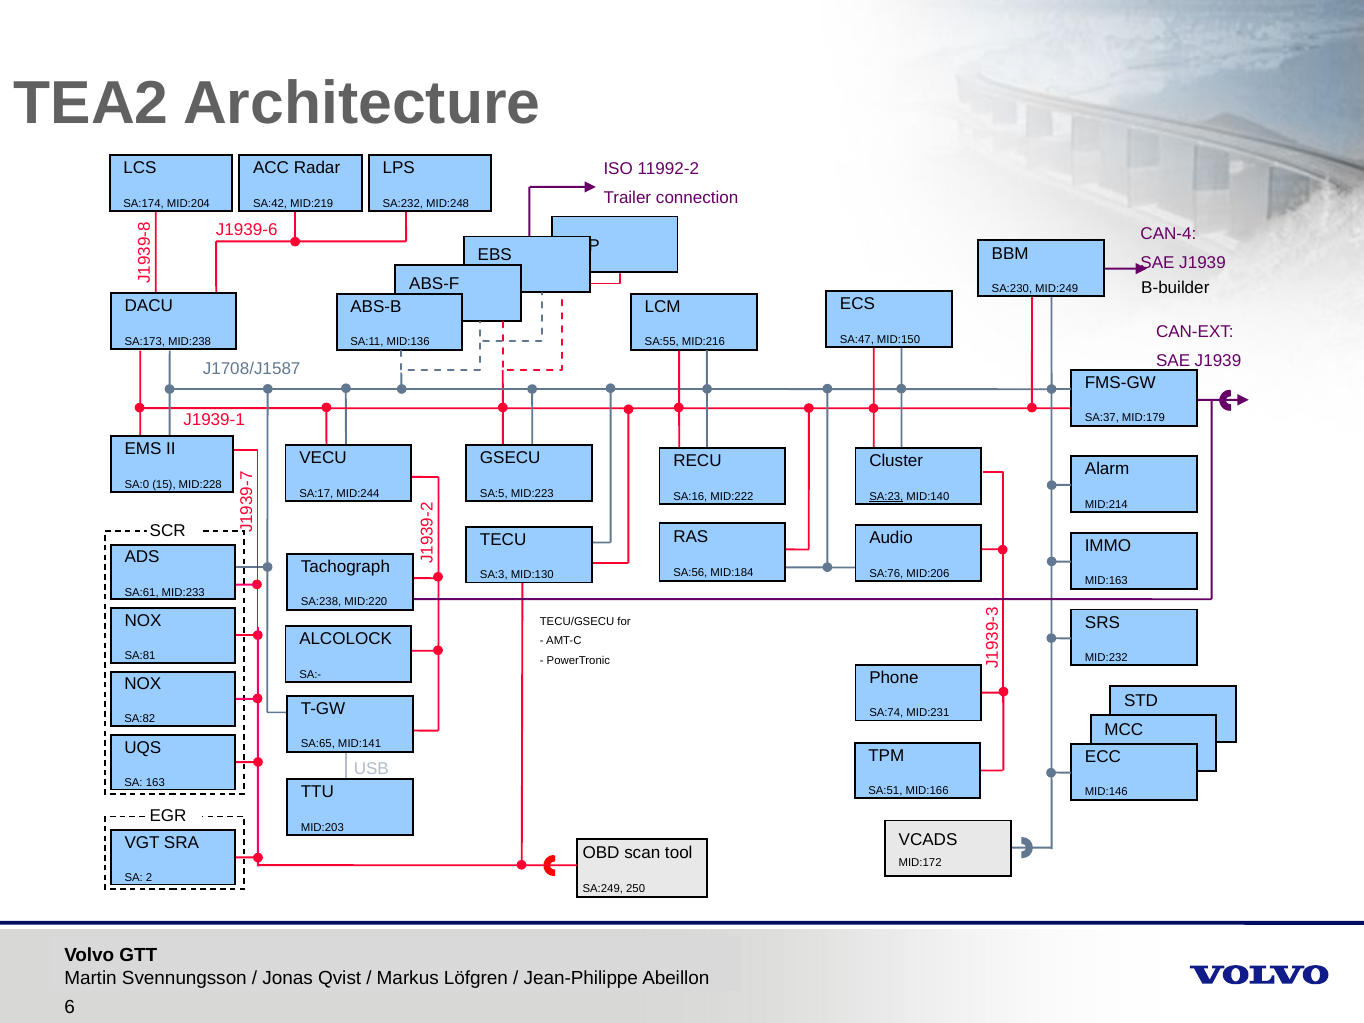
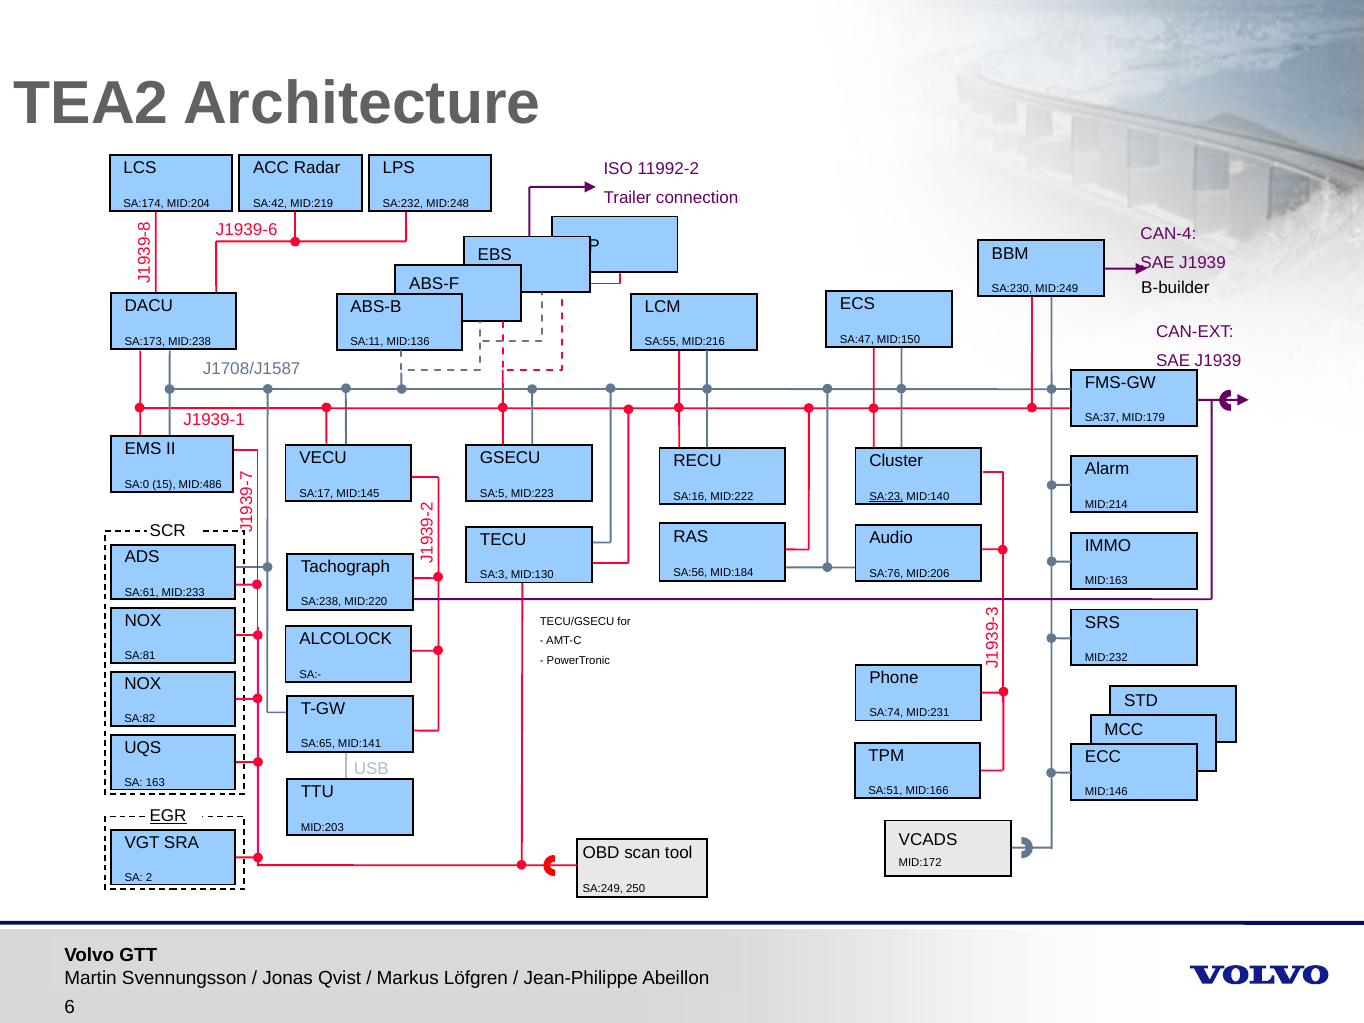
MID:228: MID:228 -> MID:486
MID:244: MID:244 -> MID:145
EGR underline: none -> present
